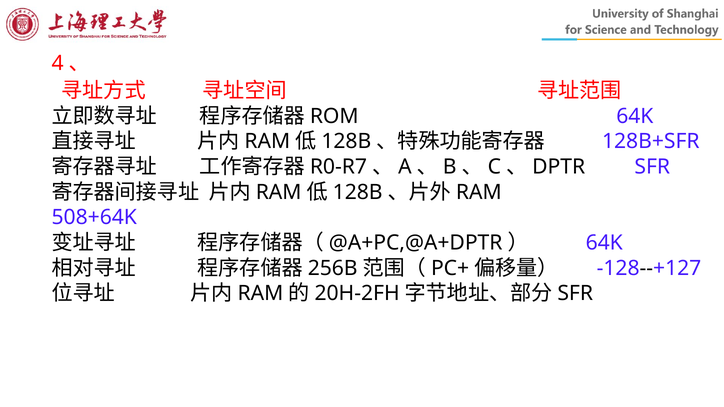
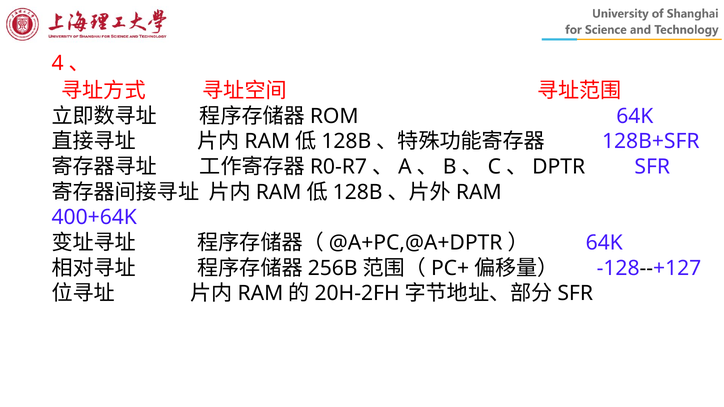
508+64K: 508+64K -> 400+64K
